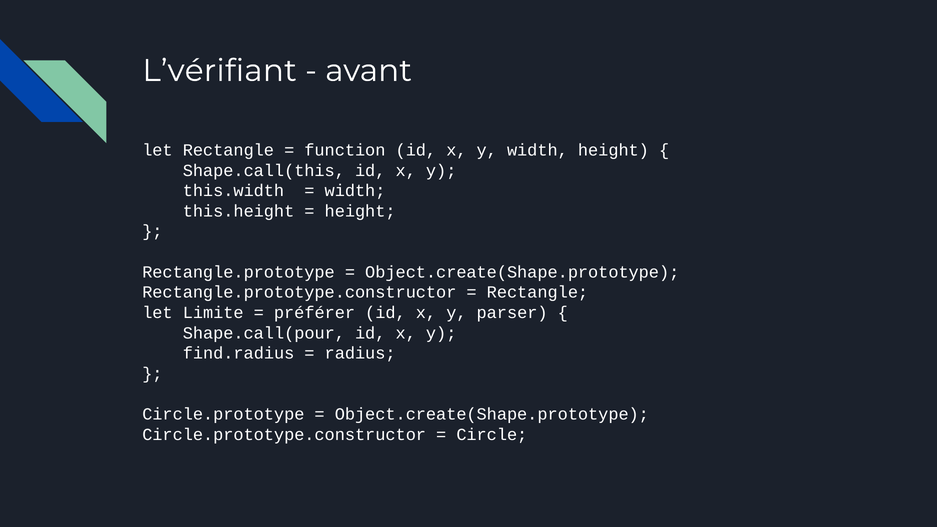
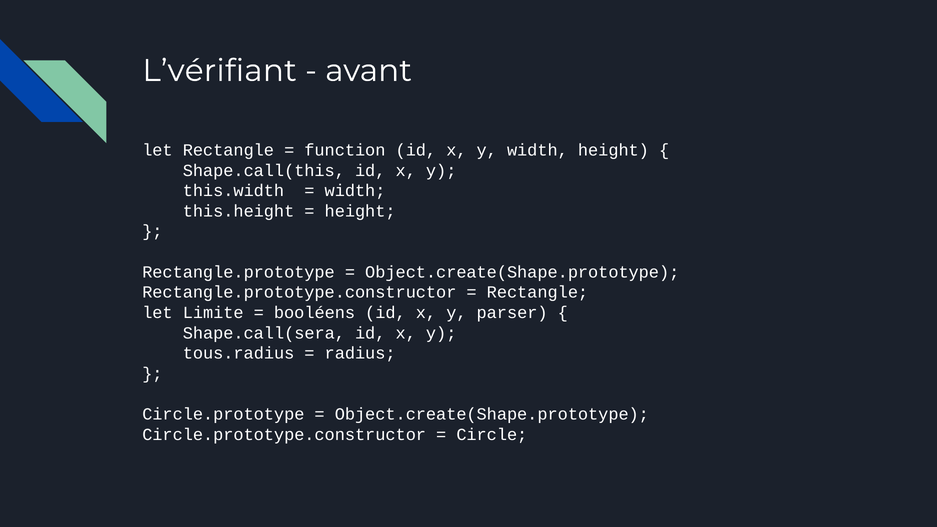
préférer: préférer -> booléens
Shape.call(pour: Shape.call(pour -> Shape.call(sera
find.radius: find.radius -> tous.radius
